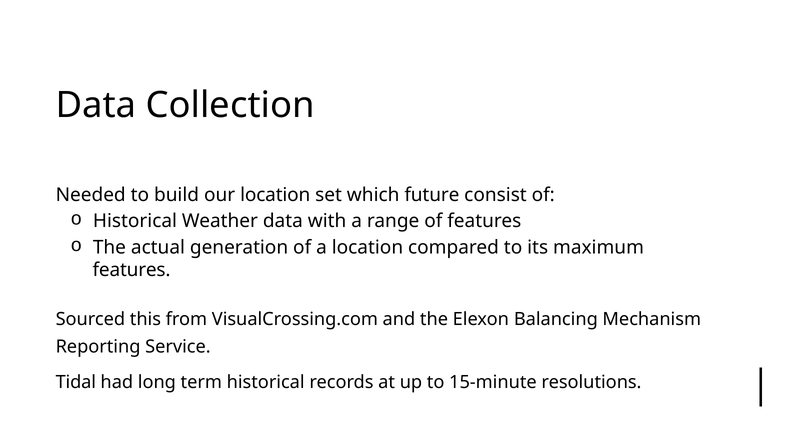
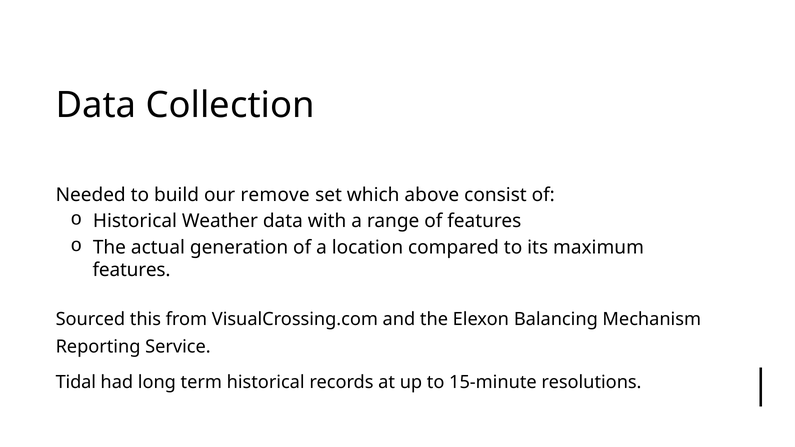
our location: location -> remove
future: future -> above
